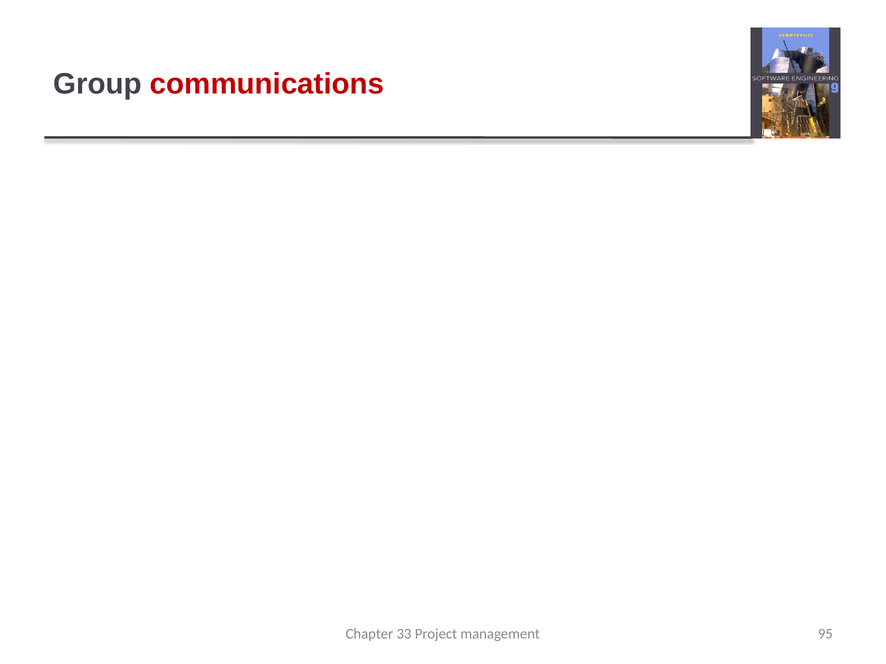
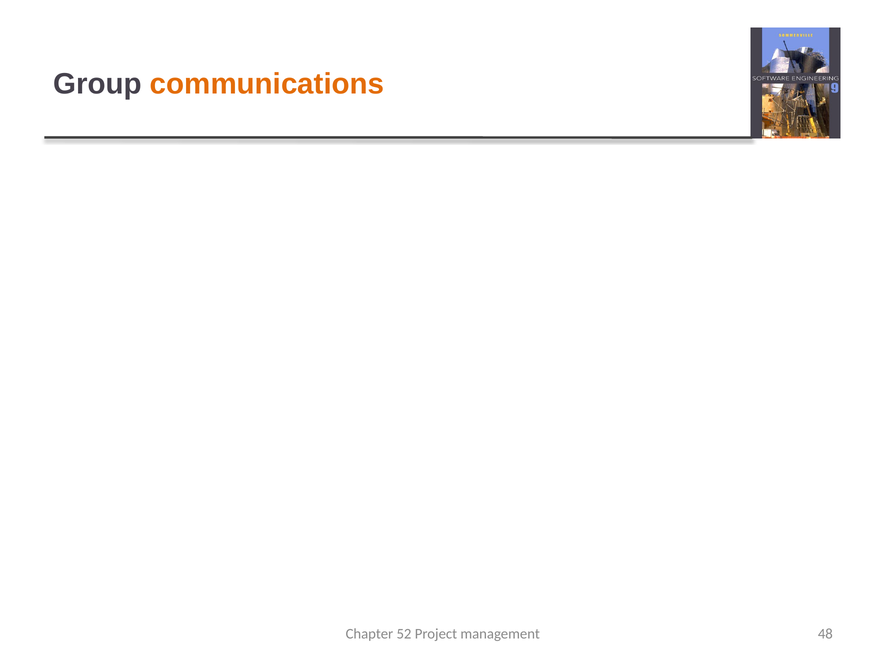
communications at (267, 84) colour: red -> orange
33: 33 -> 52
95: 95 -> 48
